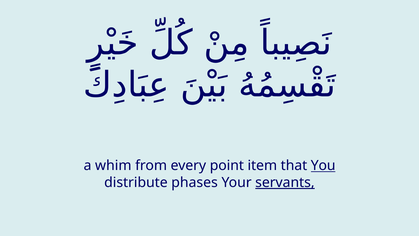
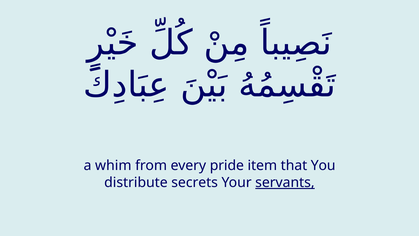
point: point -> pride
You underline: present -> none
phases: phases -> secrets
